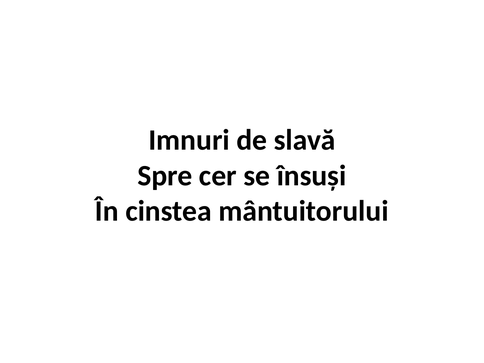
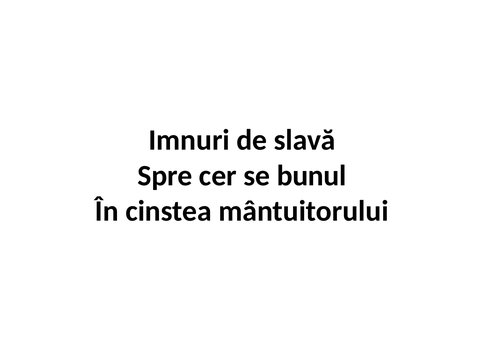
însuși: însuși -> bunul
